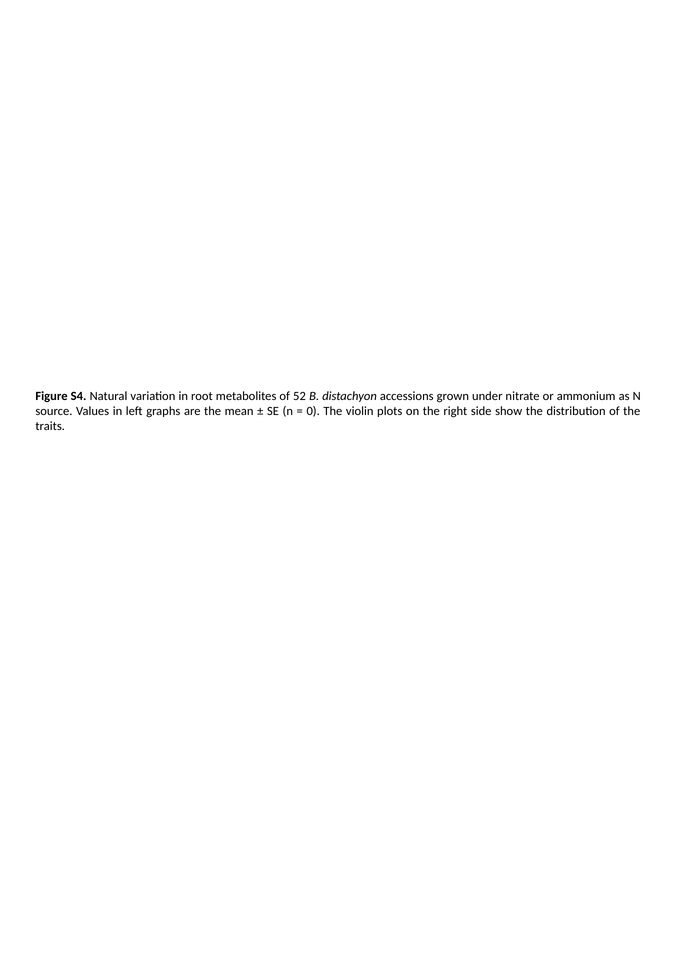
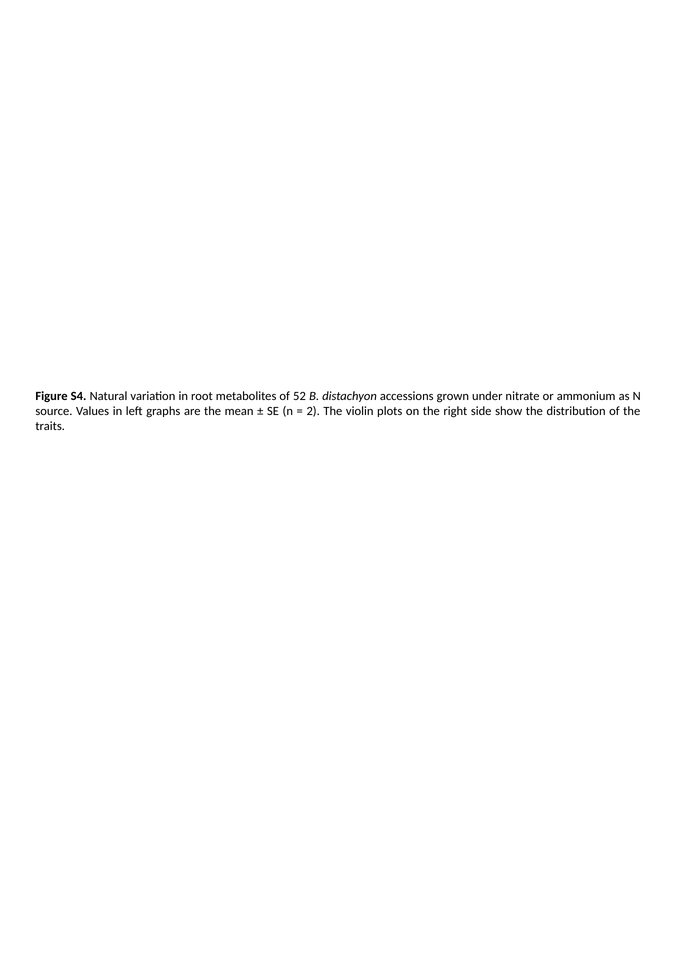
0: 0 -> 2
